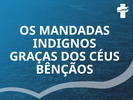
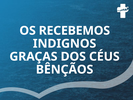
MANDADAS: MANDADAS -> RECEBEMOS
